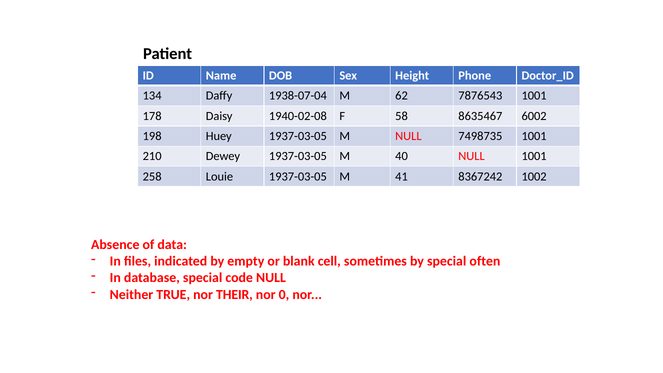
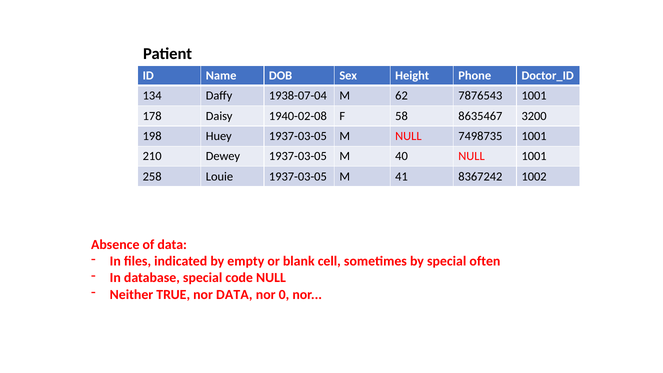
6002: 6002 -> 3200
nor THEIR: THEIR -> DATA
